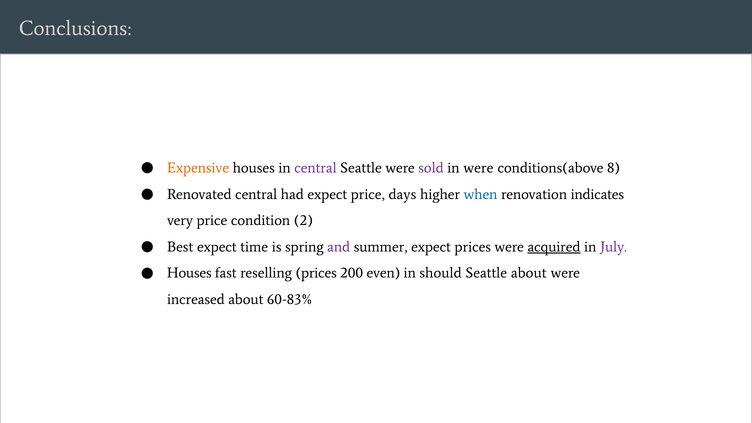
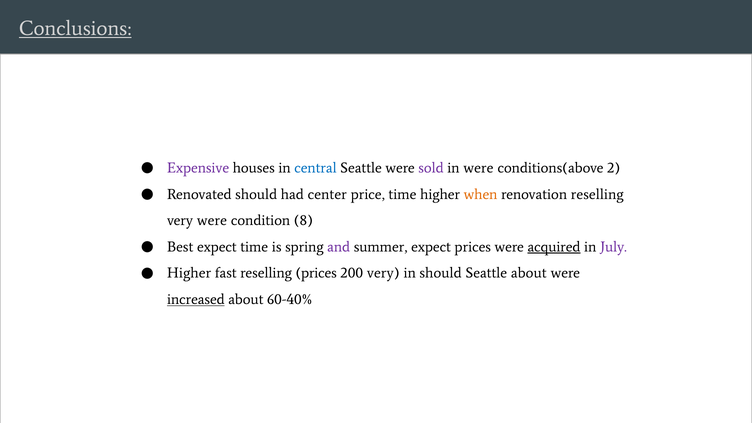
Conclusions underline: none -> present
Expensive colour: orange -> purple
central at (315, 168) colour: purple -> blue
8: 8 -> 2
Renovated central: central -> should
had expect: expect -> center
price days: days -> time
when colour: blue -> orange
renovation indicates: indicates -> reselling
very price: price -> were
2: 2 -> 8
Houses at (189, 273): Houses -> Higher
200 even: even -> very
increased underline: none -> present
60-83%: 60-83% -> 60-40%
